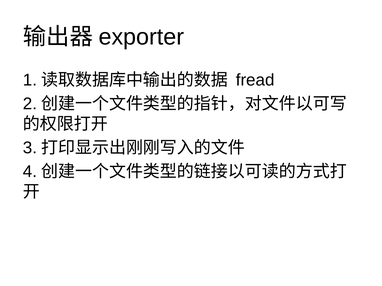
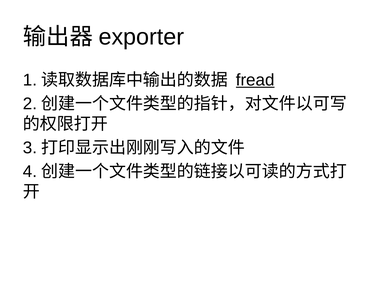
fread underline: none -> present
